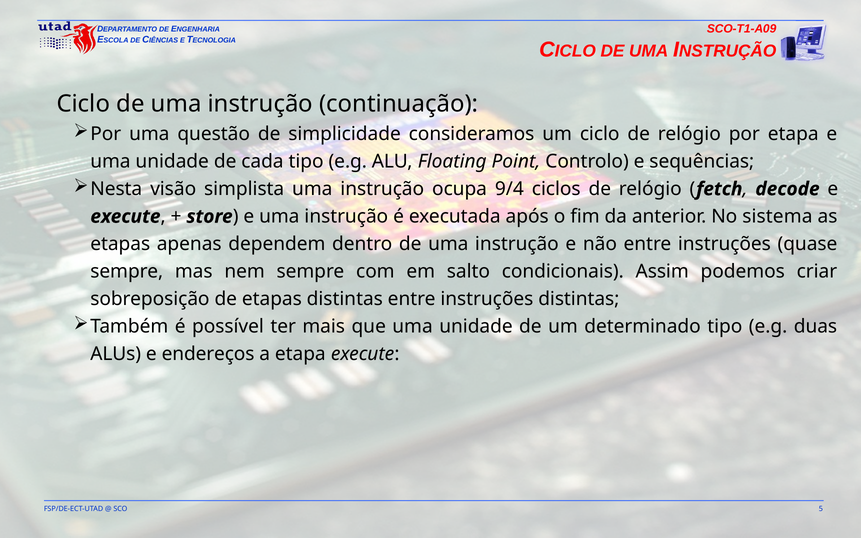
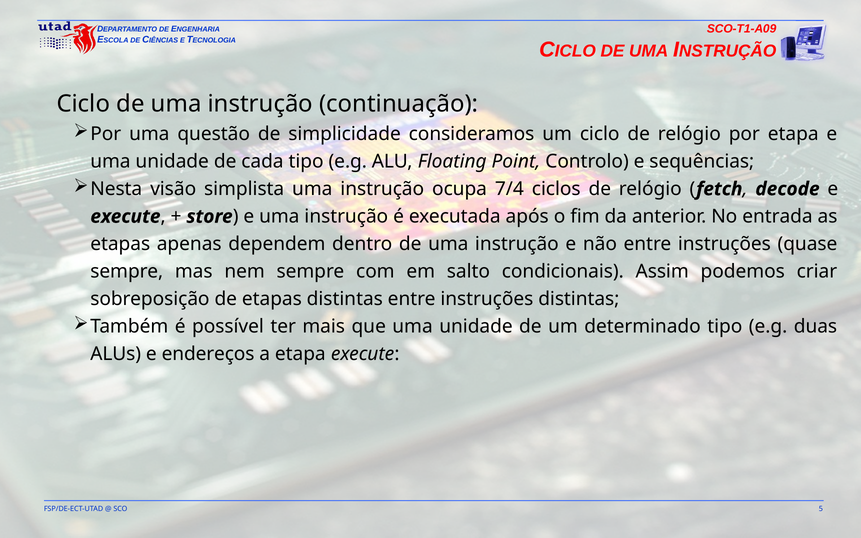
9/4: 9/4 -> 7/4
sistema: sistema -> entrada
